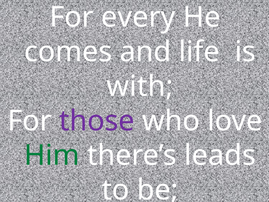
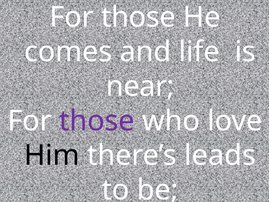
every at (138, 17): every -> those
with: with -> near
Him colour: green -> black
